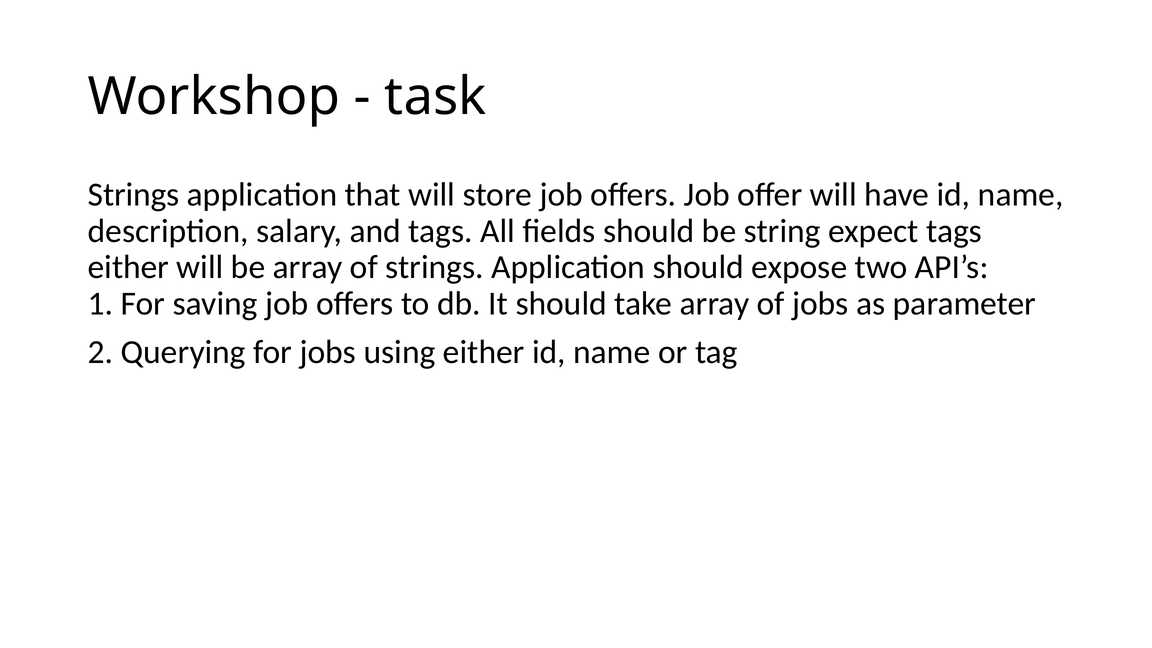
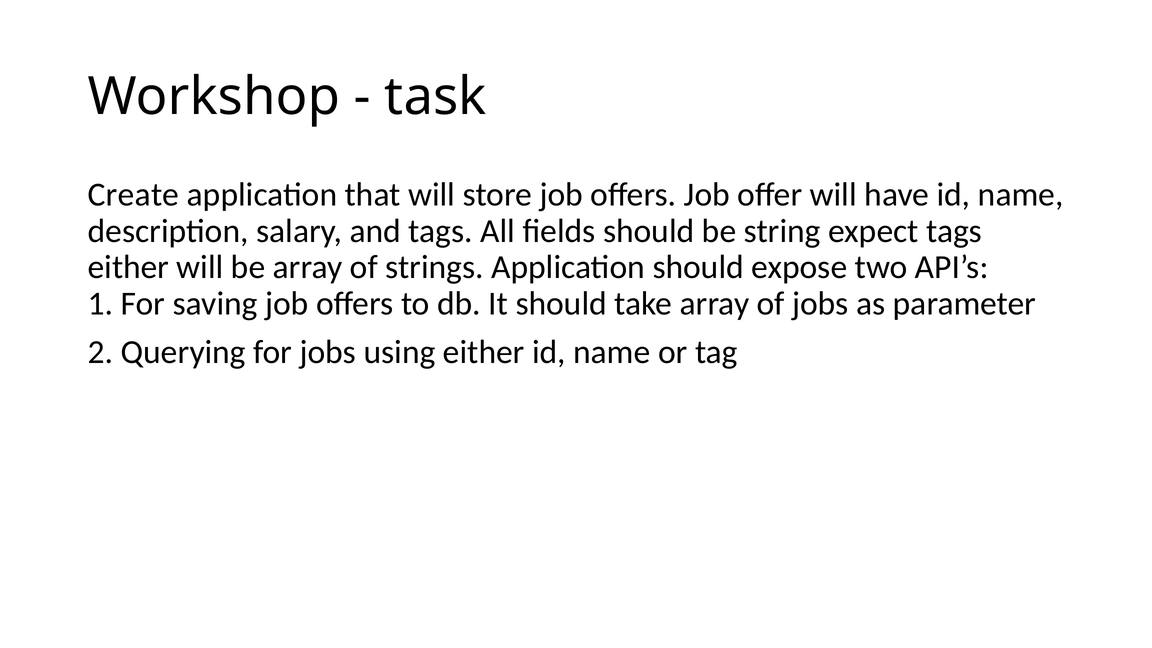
Strings at (134, 195): Strings -> Create
